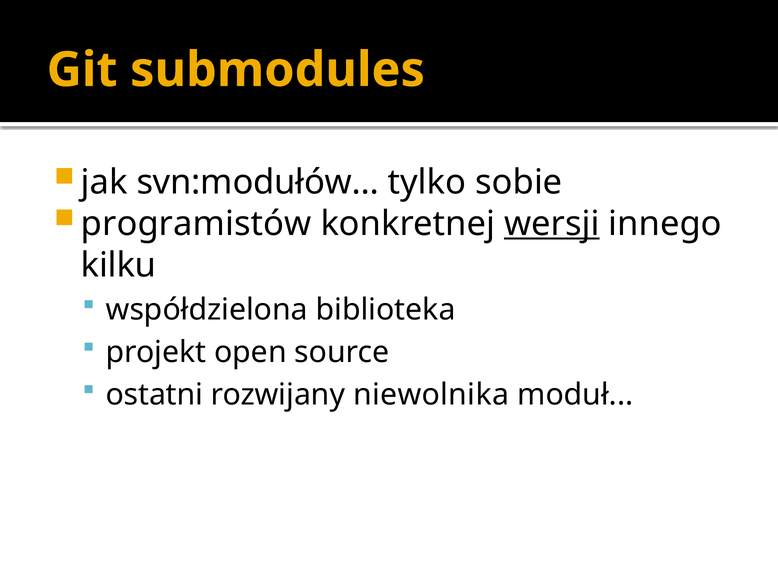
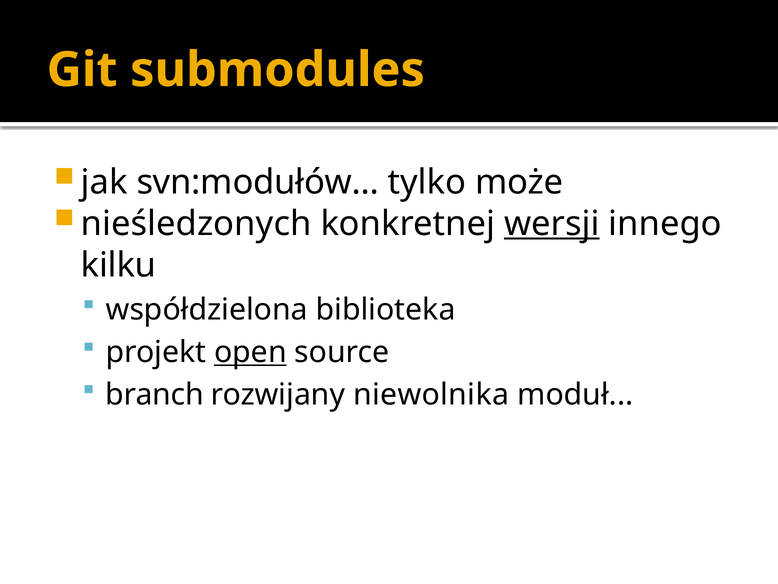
sobie: sobie -> może
programistów: programistów -> nieśledzonych
open underline: none -> present
ostatni: ostatni -> branch
